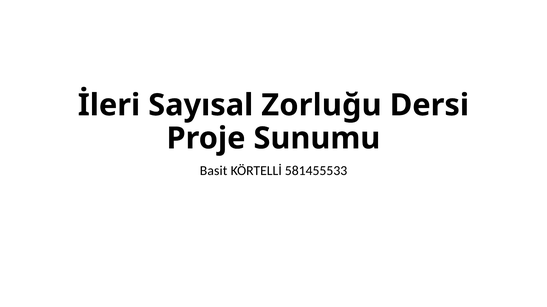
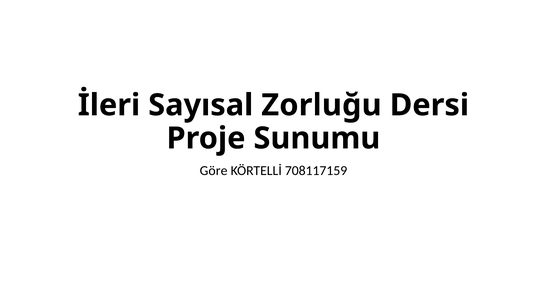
Basit: Basit -> Göre
581455533: 581455533 -> 708117159
